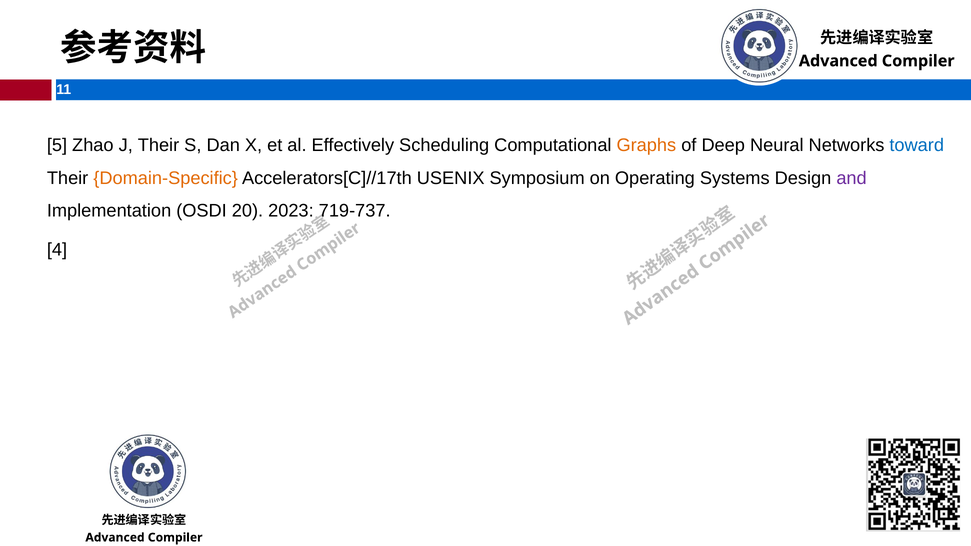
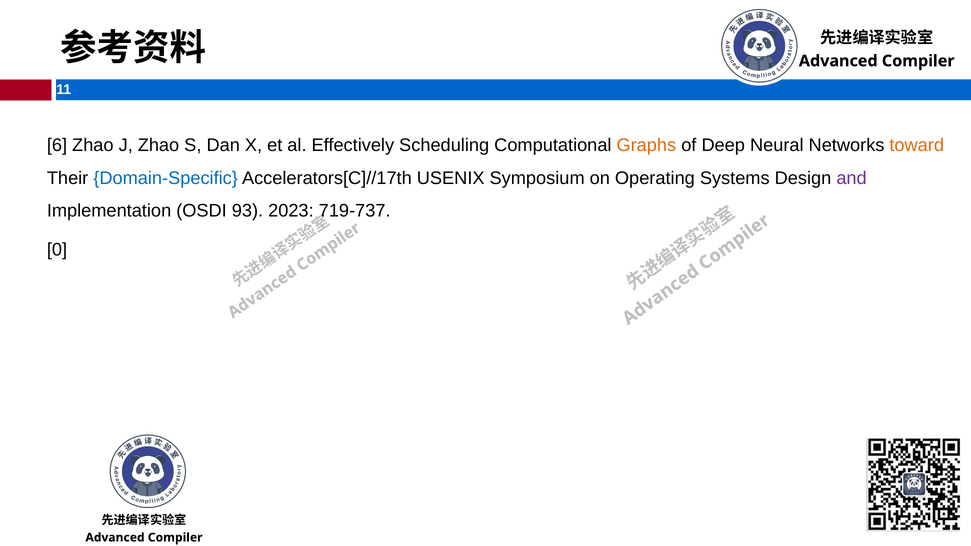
5: 5 -> 6
J Their: Their -> Zhao
toward colour: blue -> orange
Domain-Specific colour: orange -> blue
20: 20 -> 93
4: 4 -> 0
